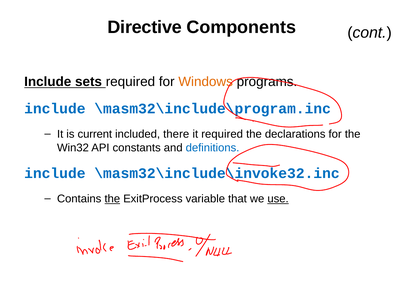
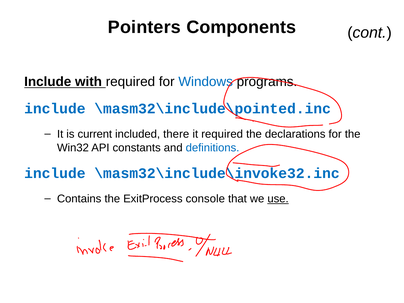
Directive: Directive -> Pointers
sets: sets -> with
Windows colour: orange -> blue
\masm32\include\program.inc: \masm32\include\program.inc -> \masm32\include\pointed.inc
the at (112, 199) underline: present -> none
variable: variable -> console
